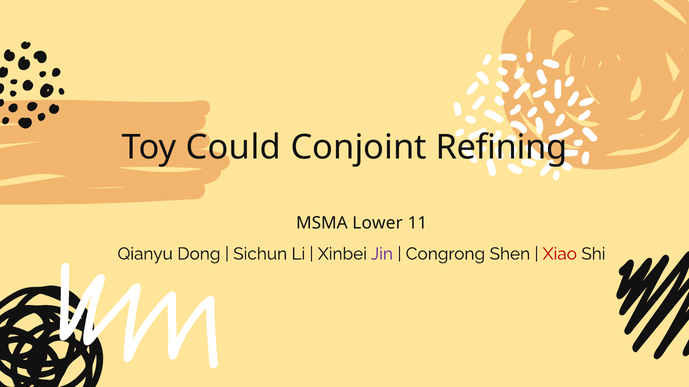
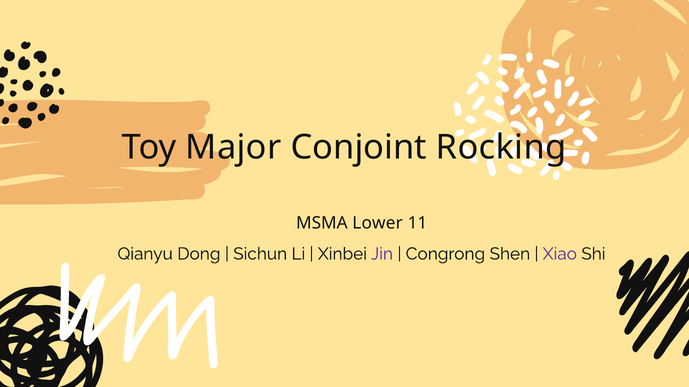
Could: Could -> Major
Refining: Refining -> Rocking
Xiao colour: red -> purple
